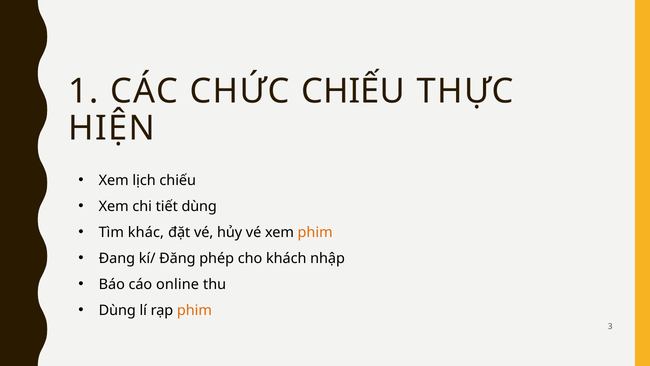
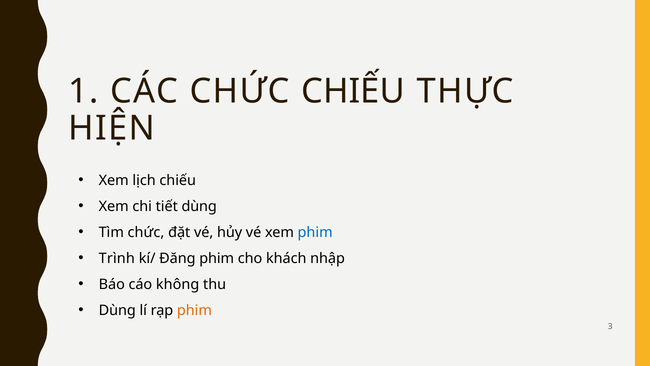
Tìm khác: khác -> chức
phim at (315, 232) colour: orange -> blue
Đang: Đang -> Trình
Đăng phép: phép -> phim
online: online -> không
